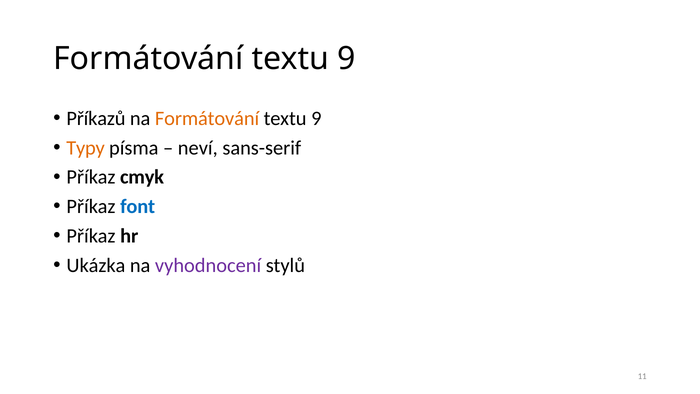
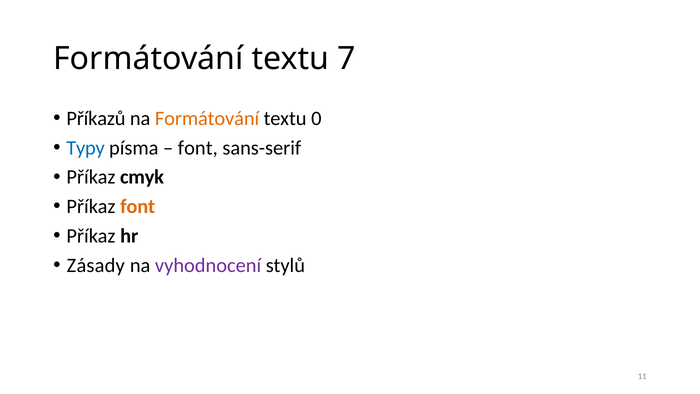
9 at (347, 59): 9 -> 7
9 at (316, 118): 9 -> 0
Typy colour: orange -> blue
neví at (198, 148): neví -> font
font at (138, 206) colour: blue -> orange
Ukázka: Ukázka -> Zásady
